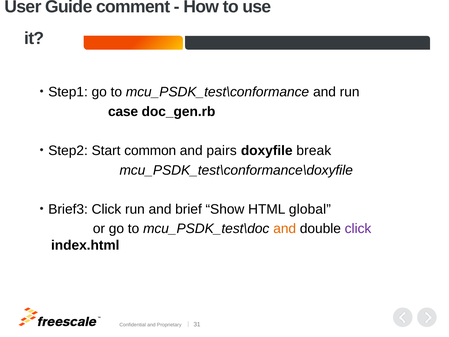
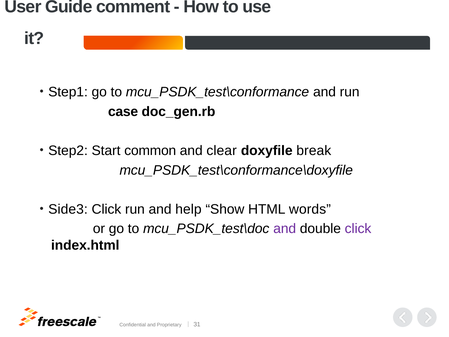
pairs: pairs -> clear
Brief3: Brief3 -> Side3
brief: brief -> help
global: global -> words
and at (285, 229) colour: orange -> purple
